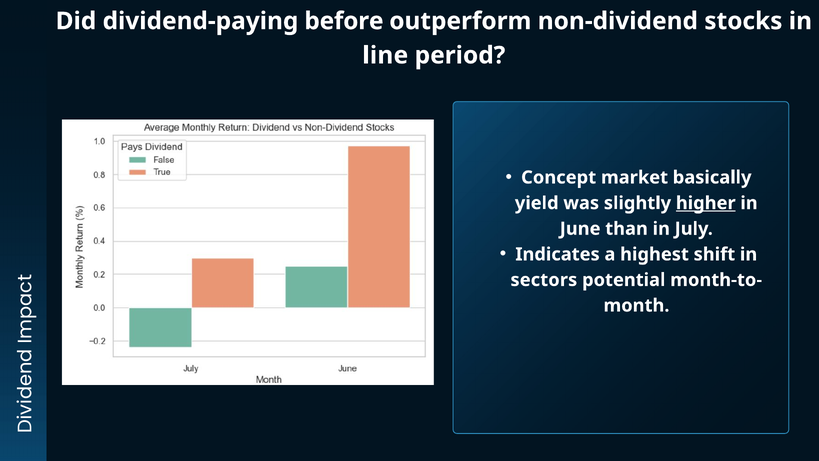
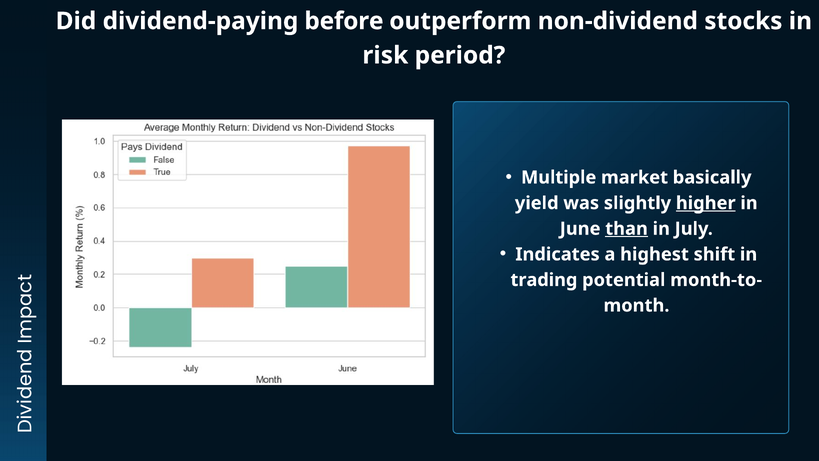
line: line -> risk
Concept: Concept -> Multiple
than underline: none -> present
sectors: sectors -> trading
